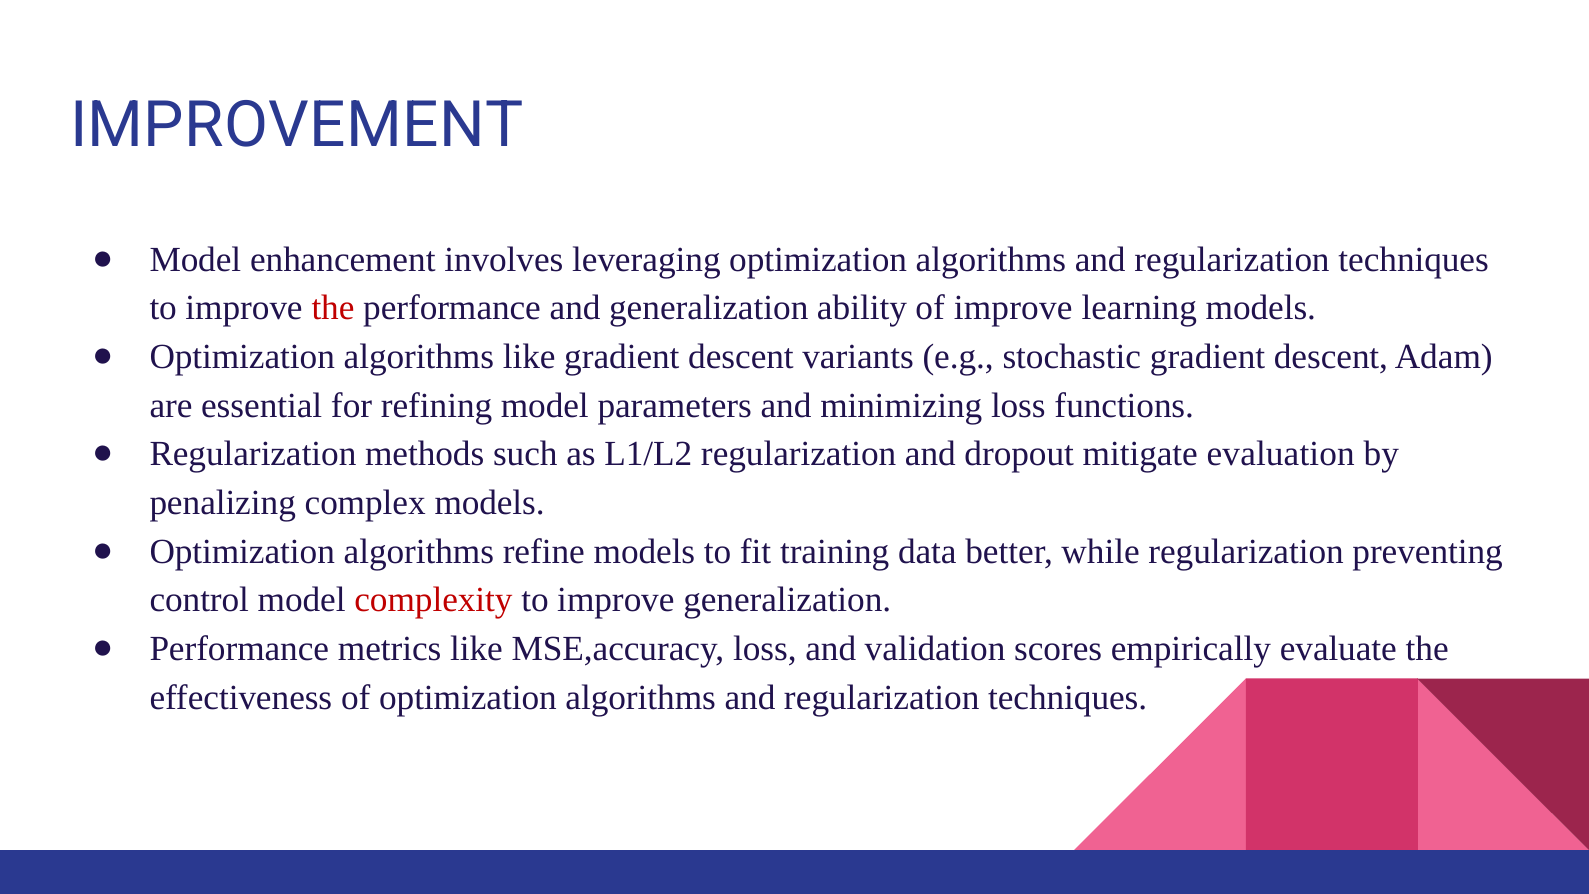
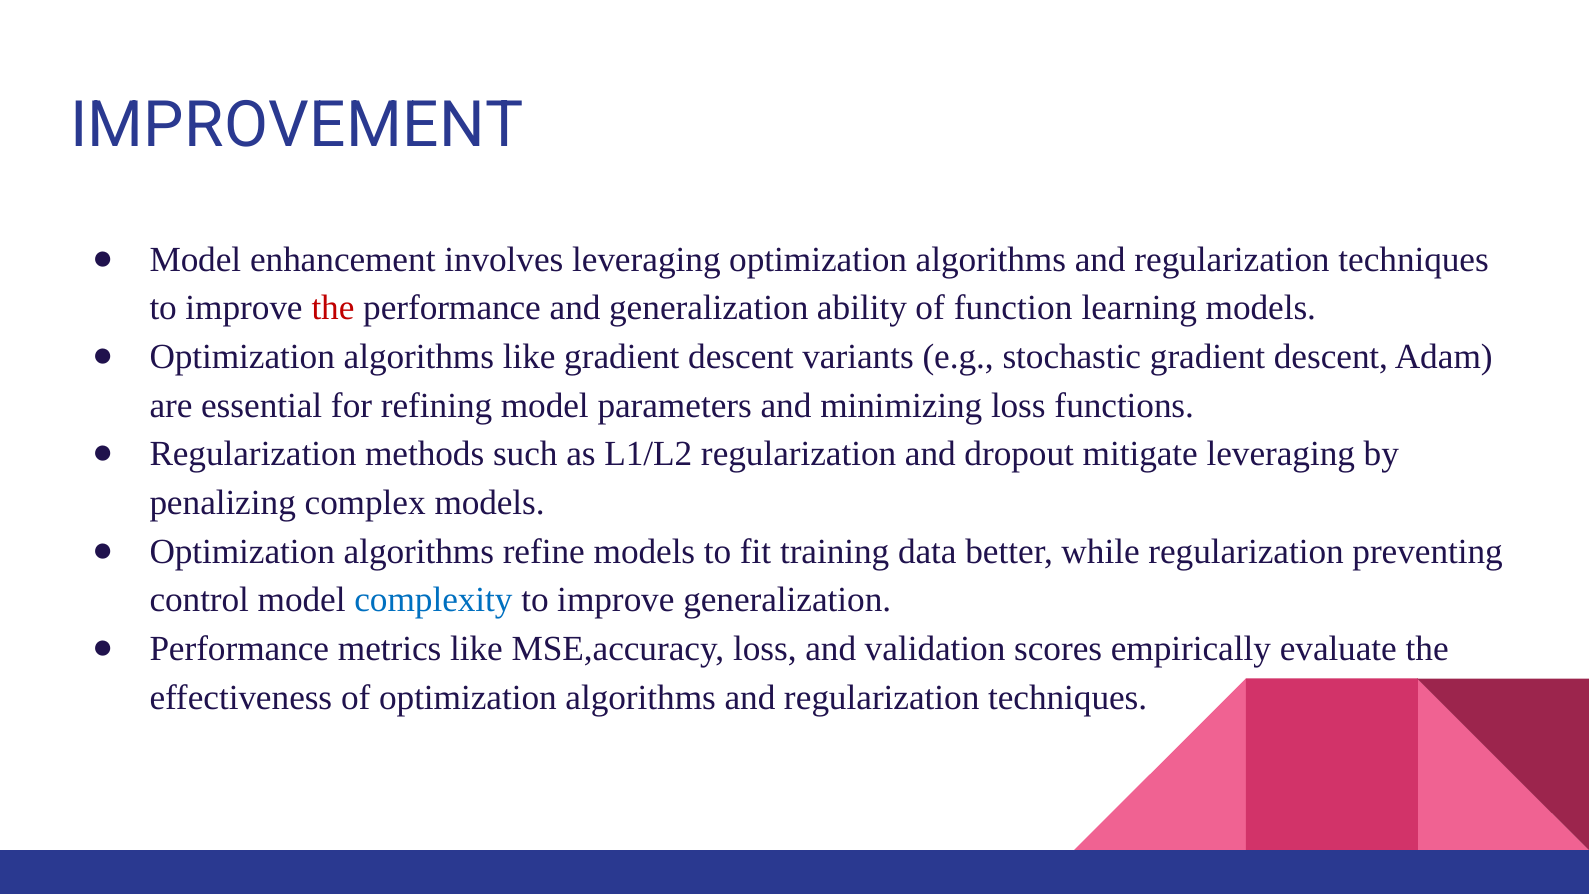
of improve: improve -> function
mitigate evaluation: evaluation -> leveraging
complexity colour: red -> blue
